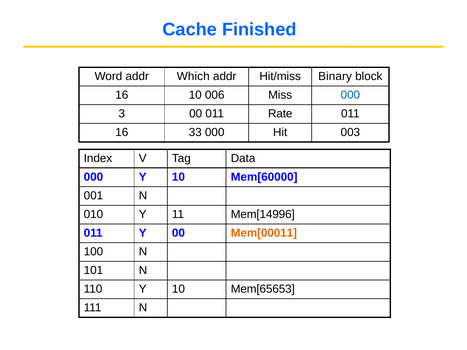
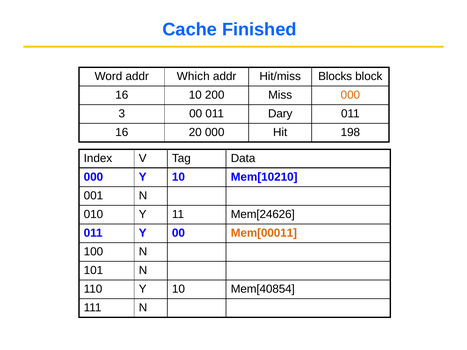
Binary: Binary -> Blocks
006: 006 -> 200
000 at (350, 95) colour: blue -> orange
Rate: Rate -> Dary
33: 33 -> 20
003: 003 -> 198
Mem[60000: Mem[60000 -> Mem[10210
Mem[14996: Mem[14996 -> Mem[24626
Mem[65653: Mem[65653 -> Mem[40854
